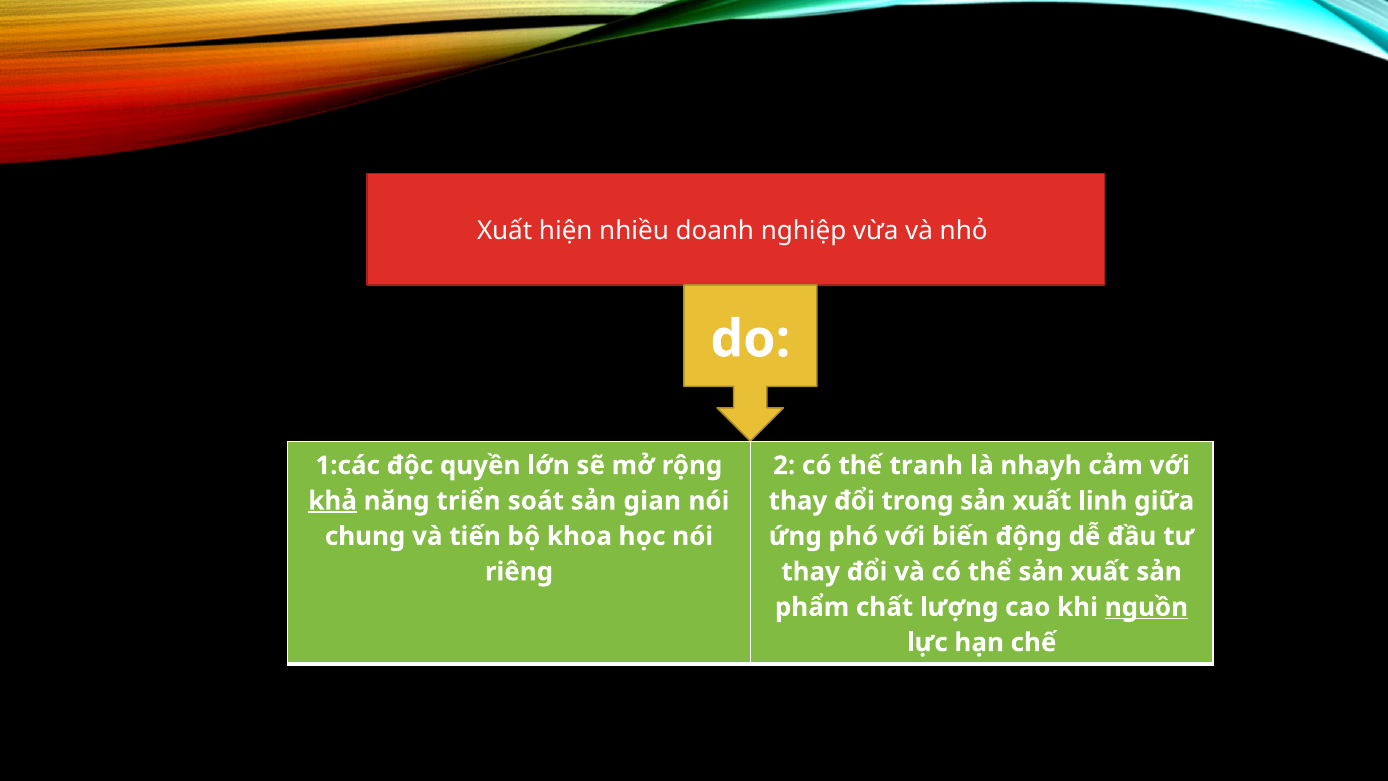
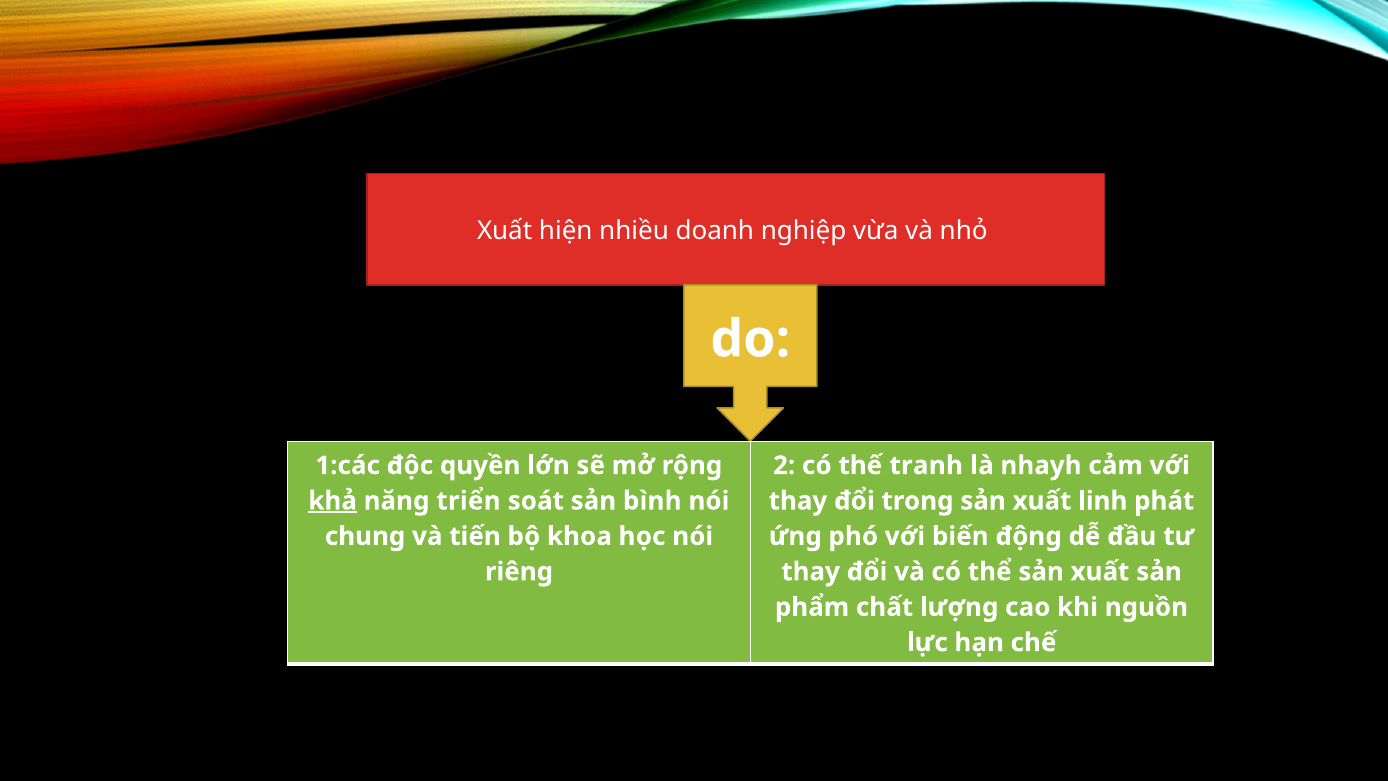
gian: gian -> bình
giữa: giữa -> phát
nguồn underline: present -> none
